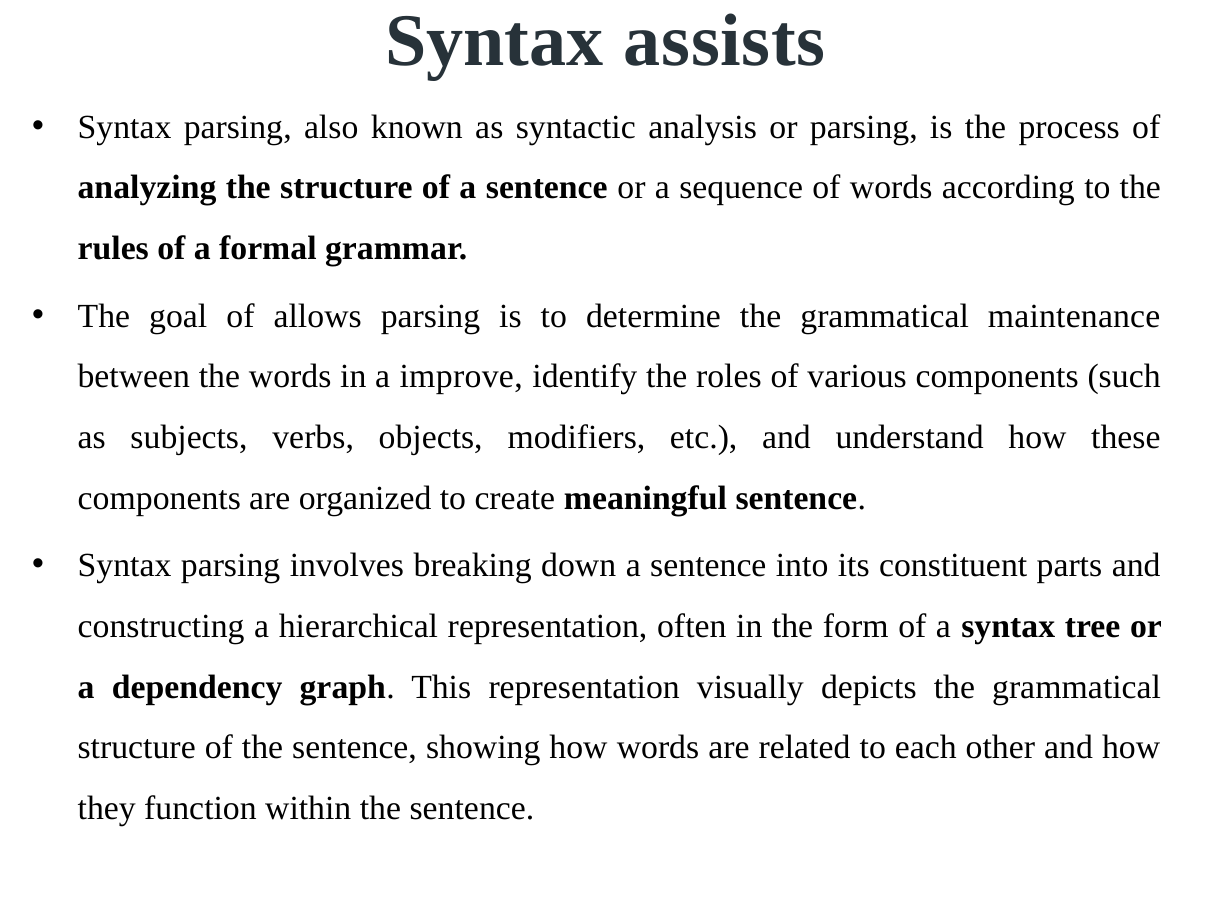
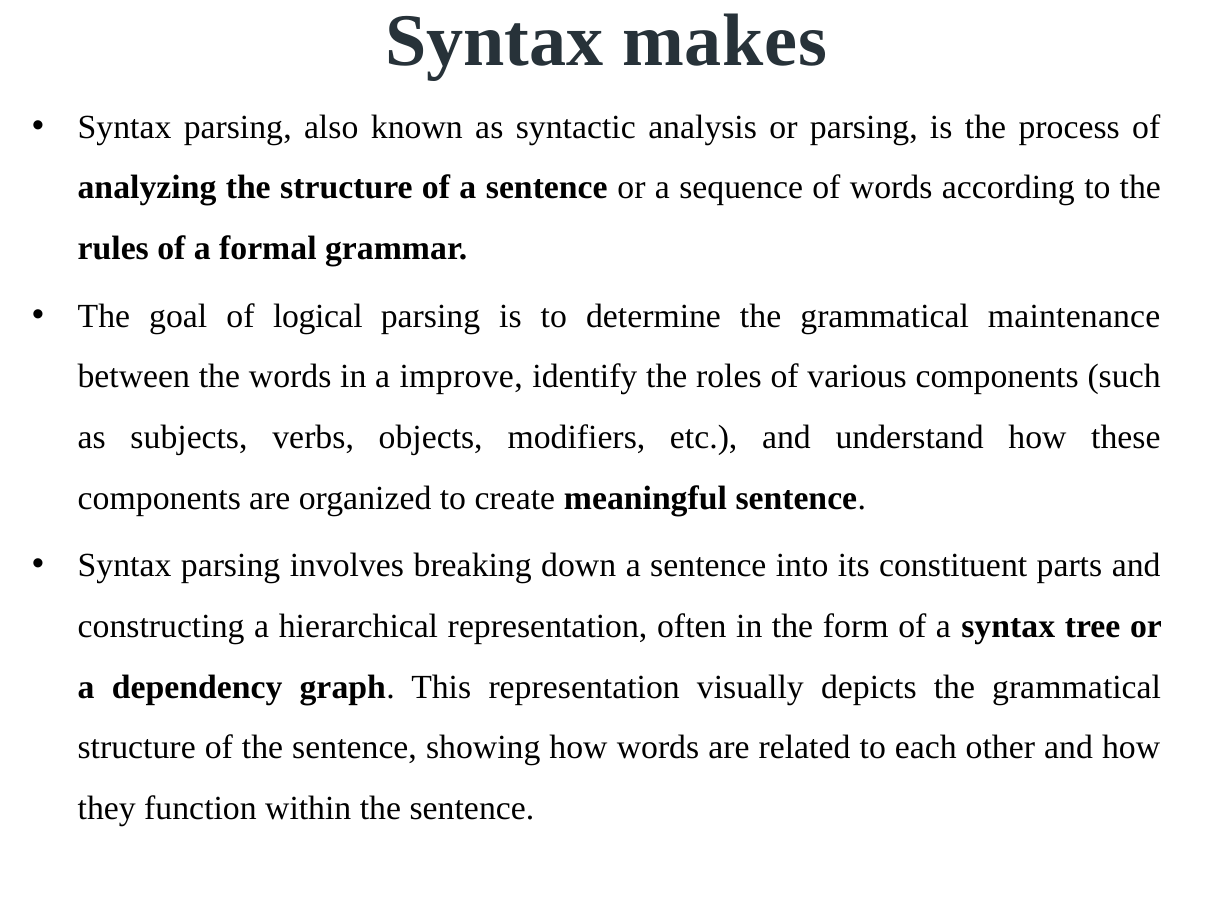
assists: assists -> makes
allows: allows -> logical
